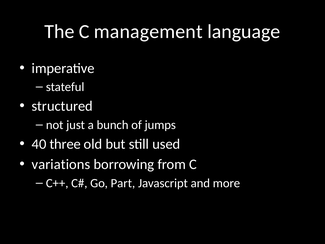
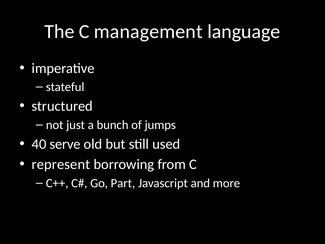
three: three -> serve
variations: variations -> represent
